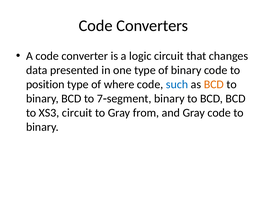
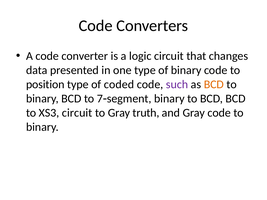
where: where -> coded
such colour: blue -> purple
from: from -> truth
